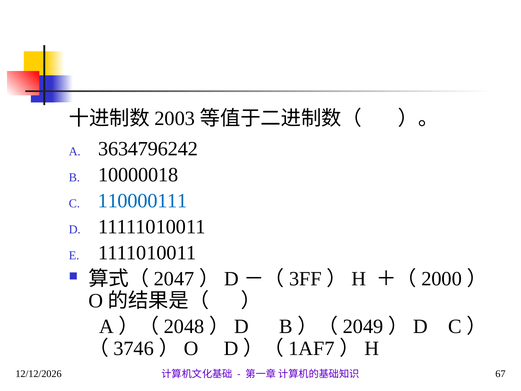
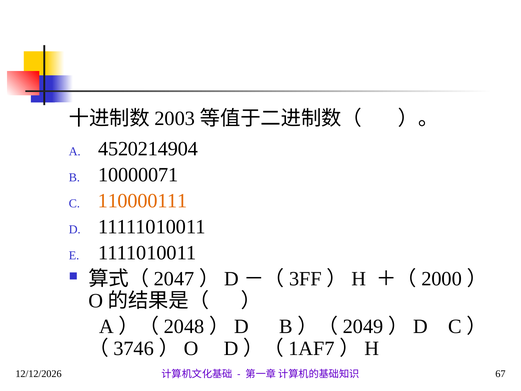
3634796242: 3634796242 -> 4520214904
10000018: 10000018 -> 10000071
110000111 colour: blue -> orange
